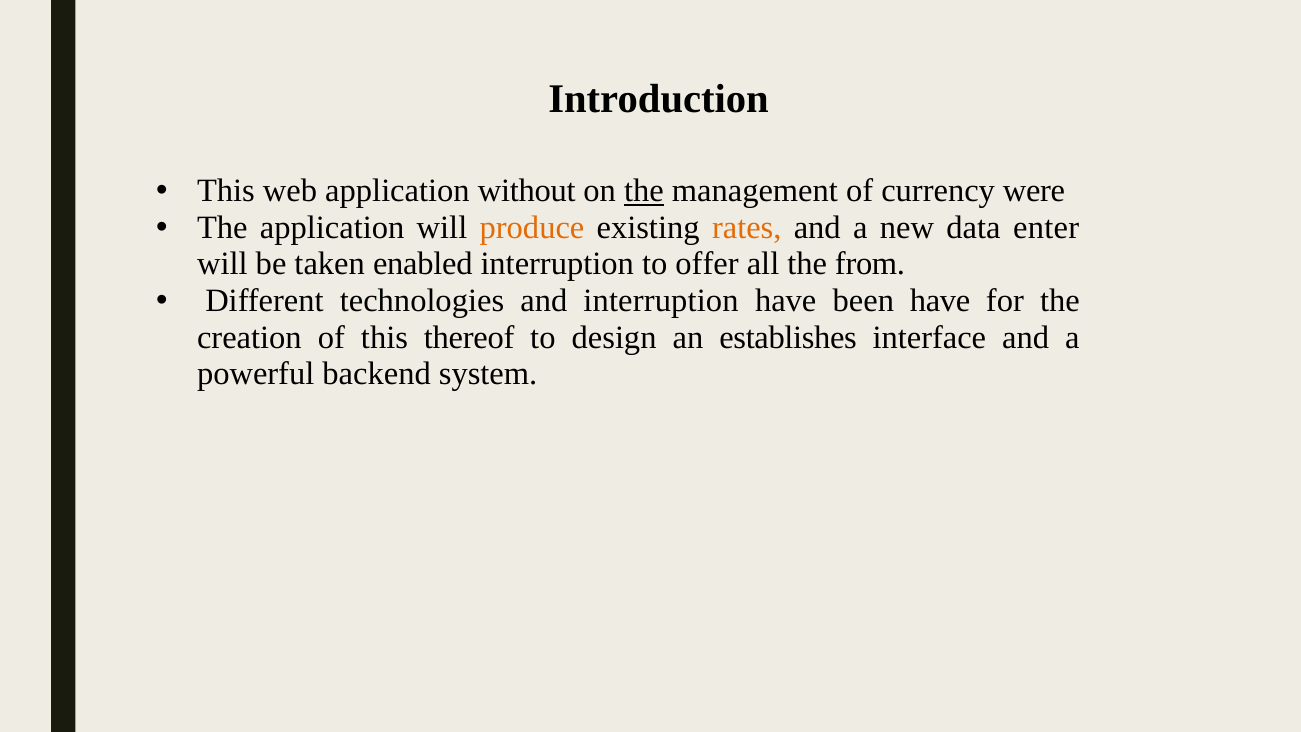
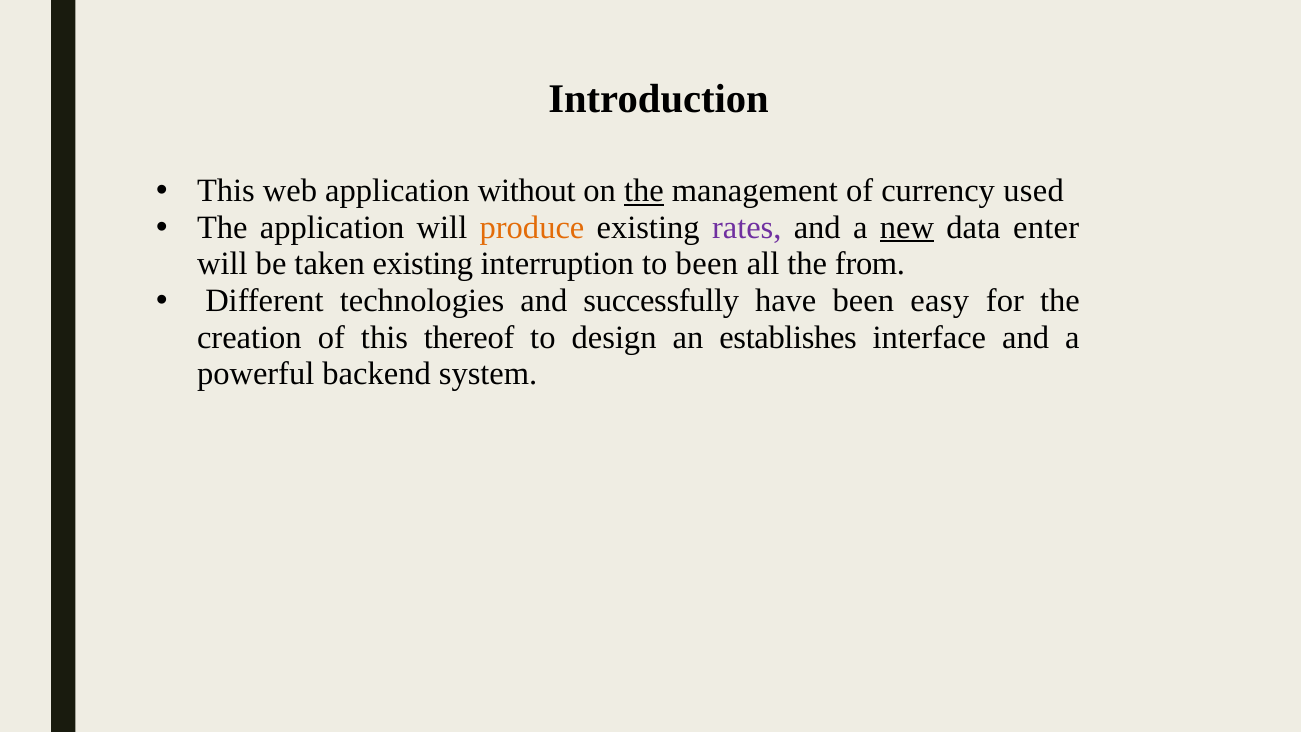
were: were -> used
rates colour: orange -> purple
new underline: none -> present
taken enabled: enabled -> existing
to offer: offer -> been
and interruption: interruption -> successfully
been have: have -> easy
